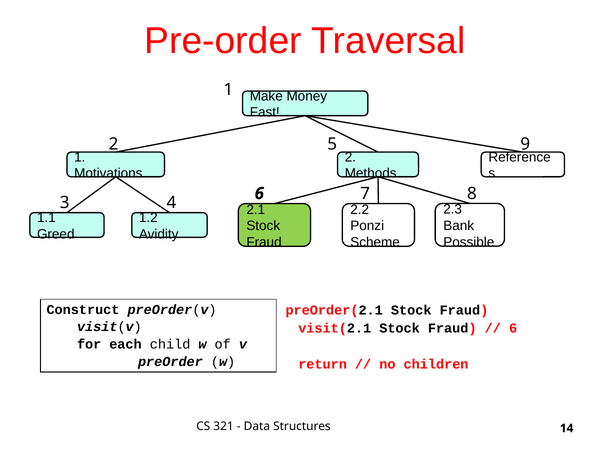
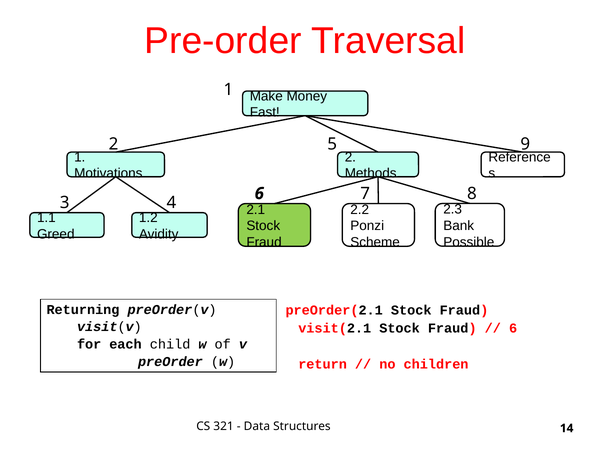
Construct: Construct -> Returning
